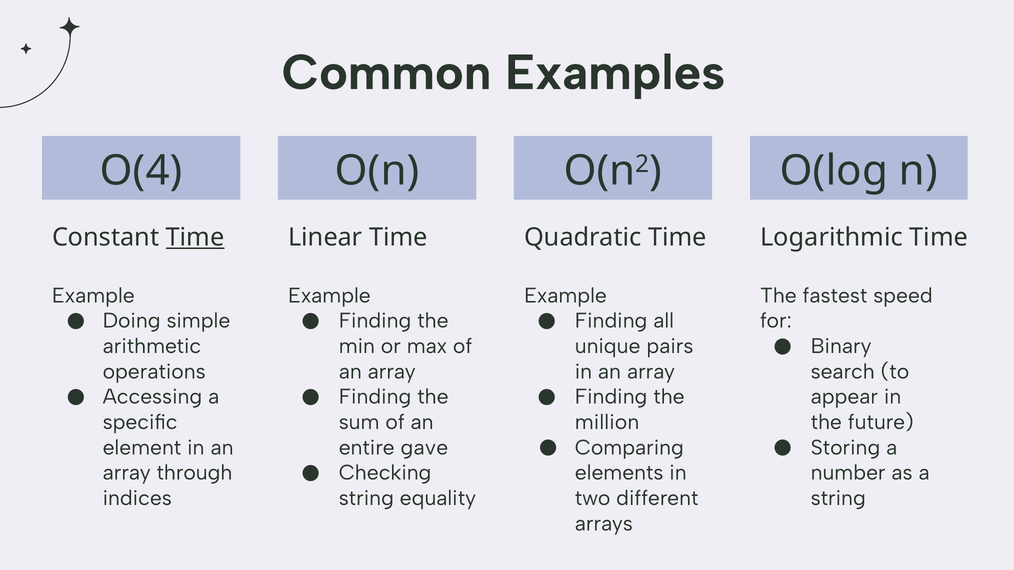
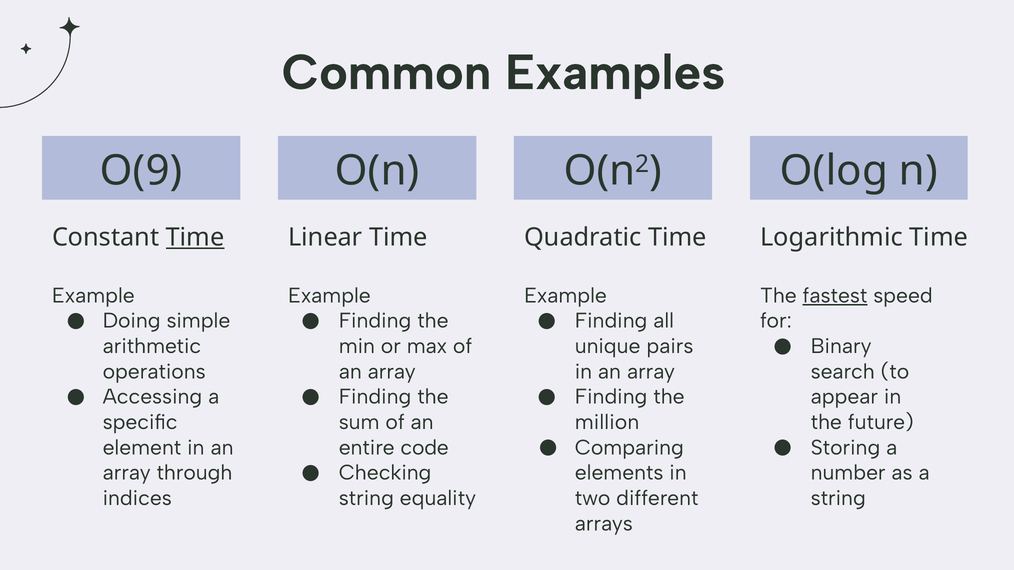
O(4: O(4 -> O(9
fastest underline: none -> present
gave: gave -> code
